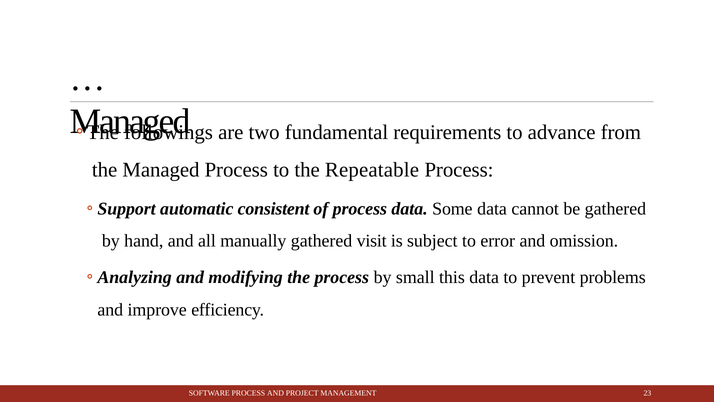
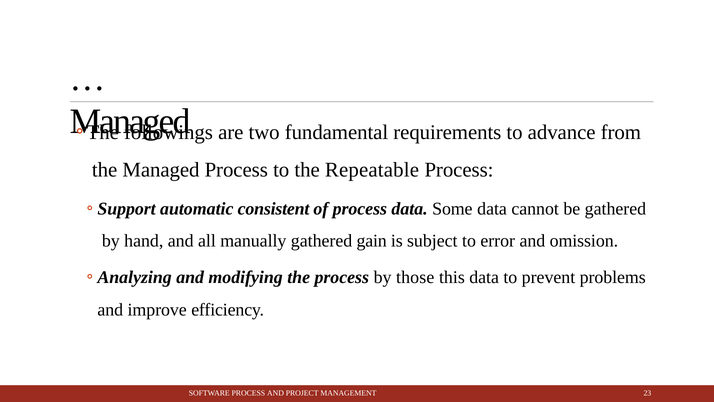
visit: visit -> gain
small: small -> those
